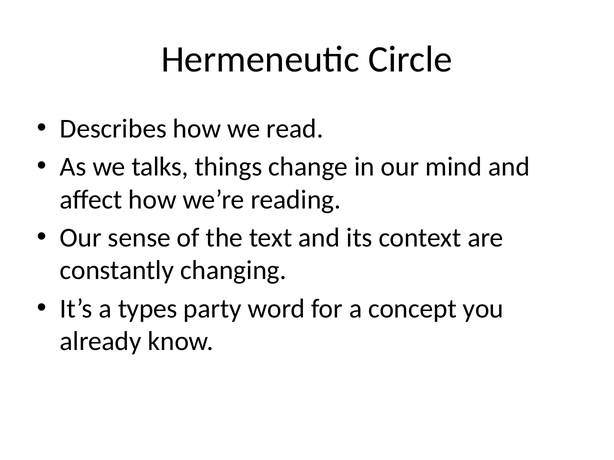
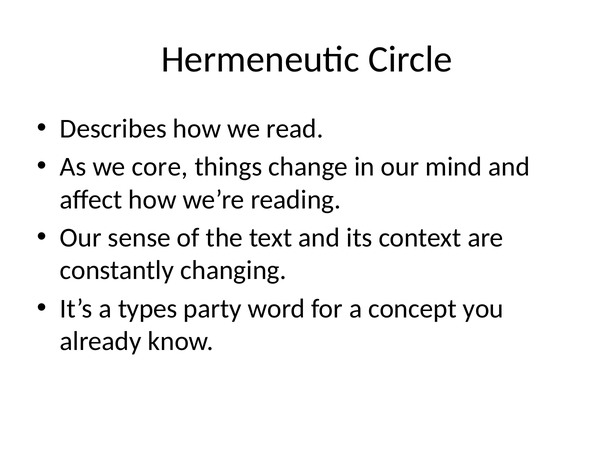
talks: talks -> core
